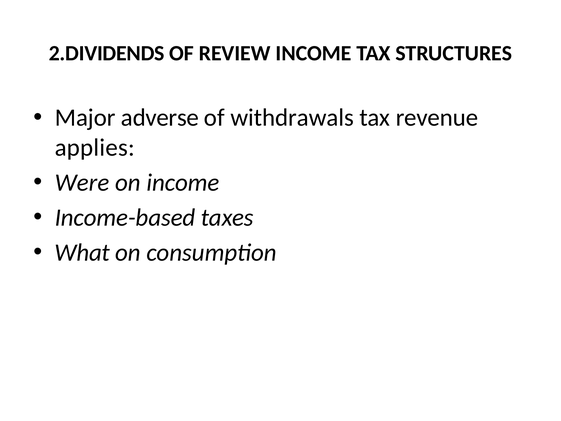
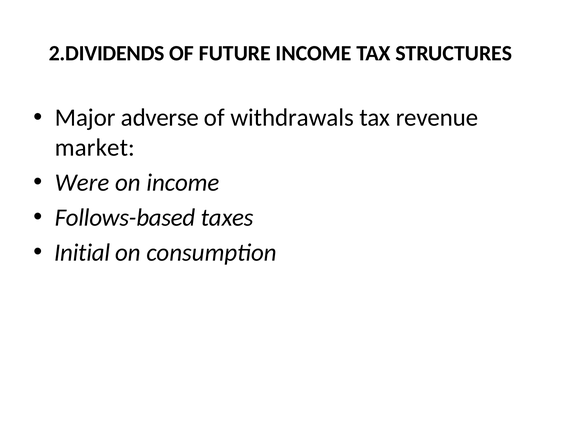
REVIEW: REVIEW -> FUTURE
applies: applies -> market
Income-based: Income-based -> Follows-based
What: What -> Initial
